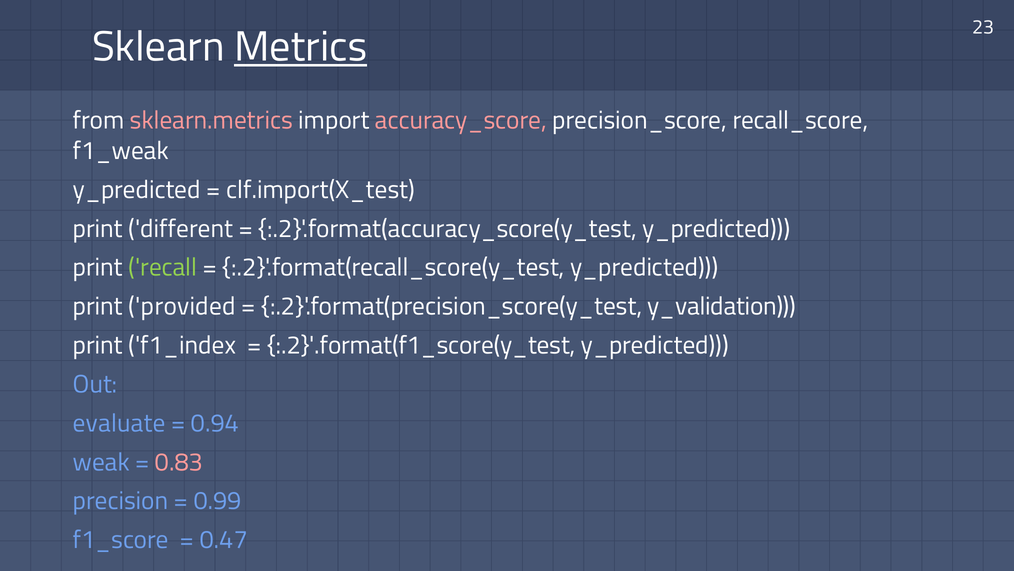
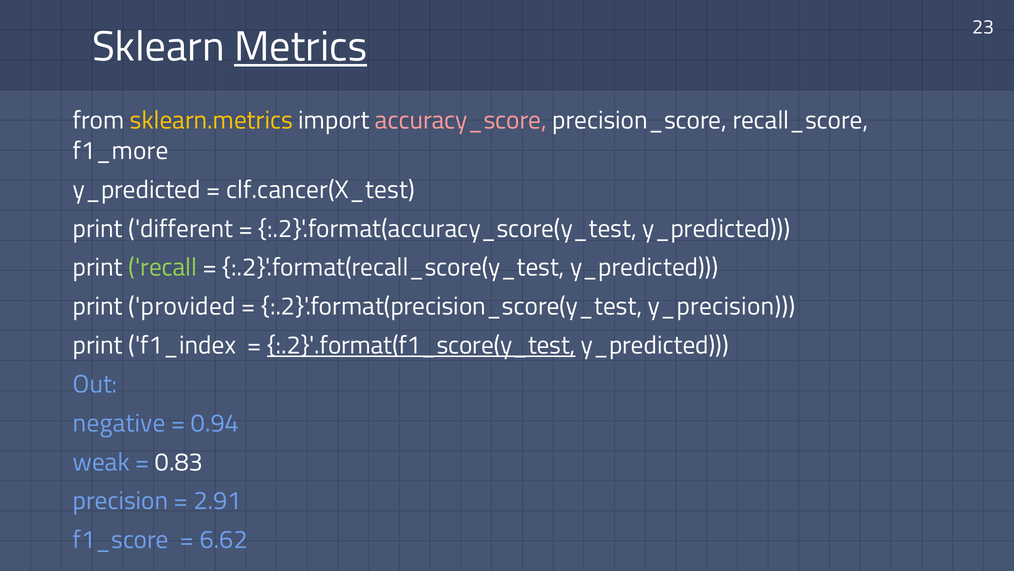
sklearn.metrics colour: pink -> yellow
f1_weak: f1_weak -> f1_more
clf.import(X_test: clf.import(X_test -> clf.cancer(X_test
y_validation: y_validation -> y_precision
:.2}'.format(f1_score(y_test underline: none -> present
evaluate: evaluate -> negative
0.83 colour: pink -> white
0.99: 0.99 -> 2.91
0.47: 0.47 -> 6.62
